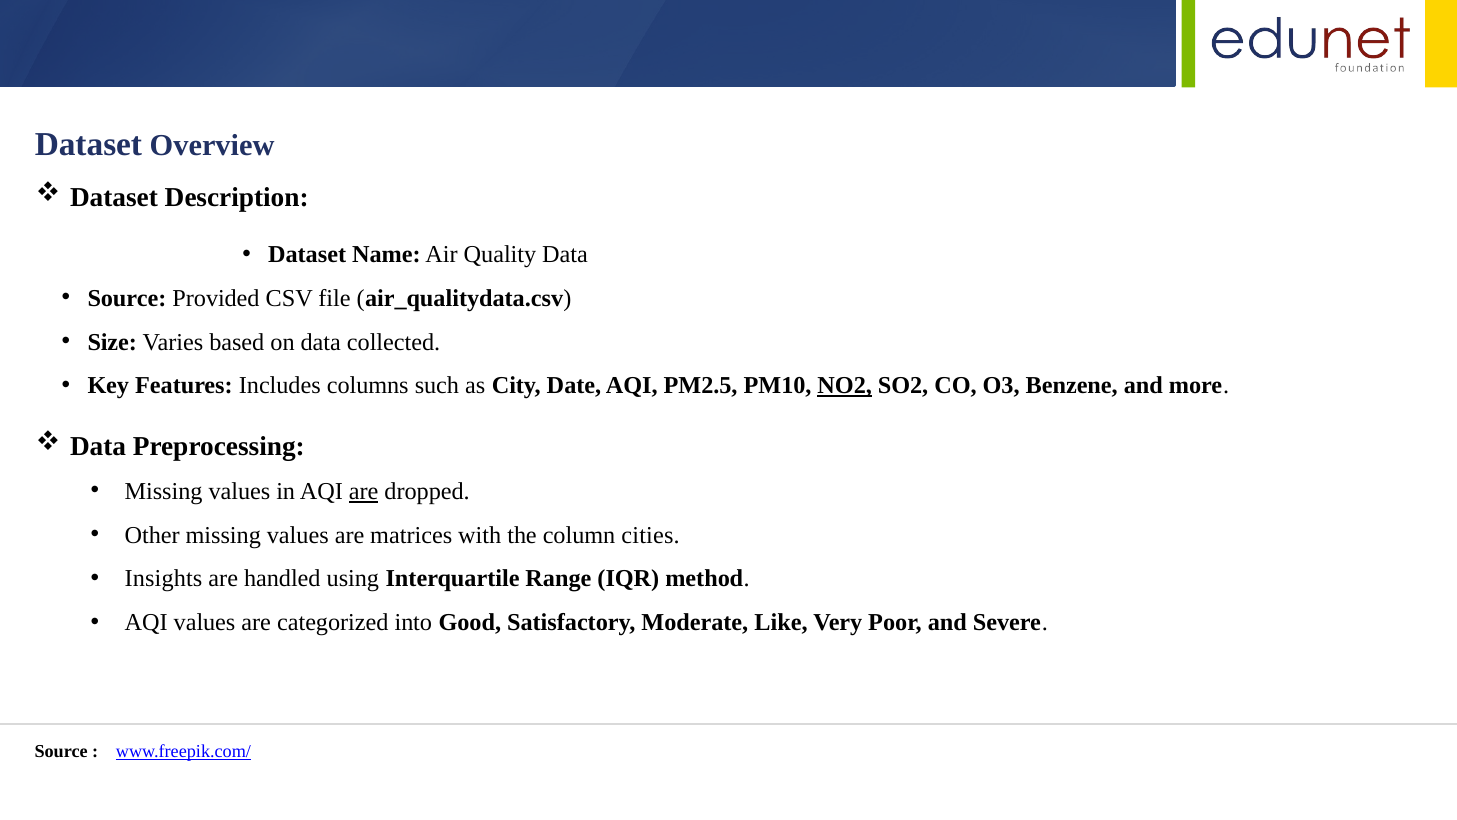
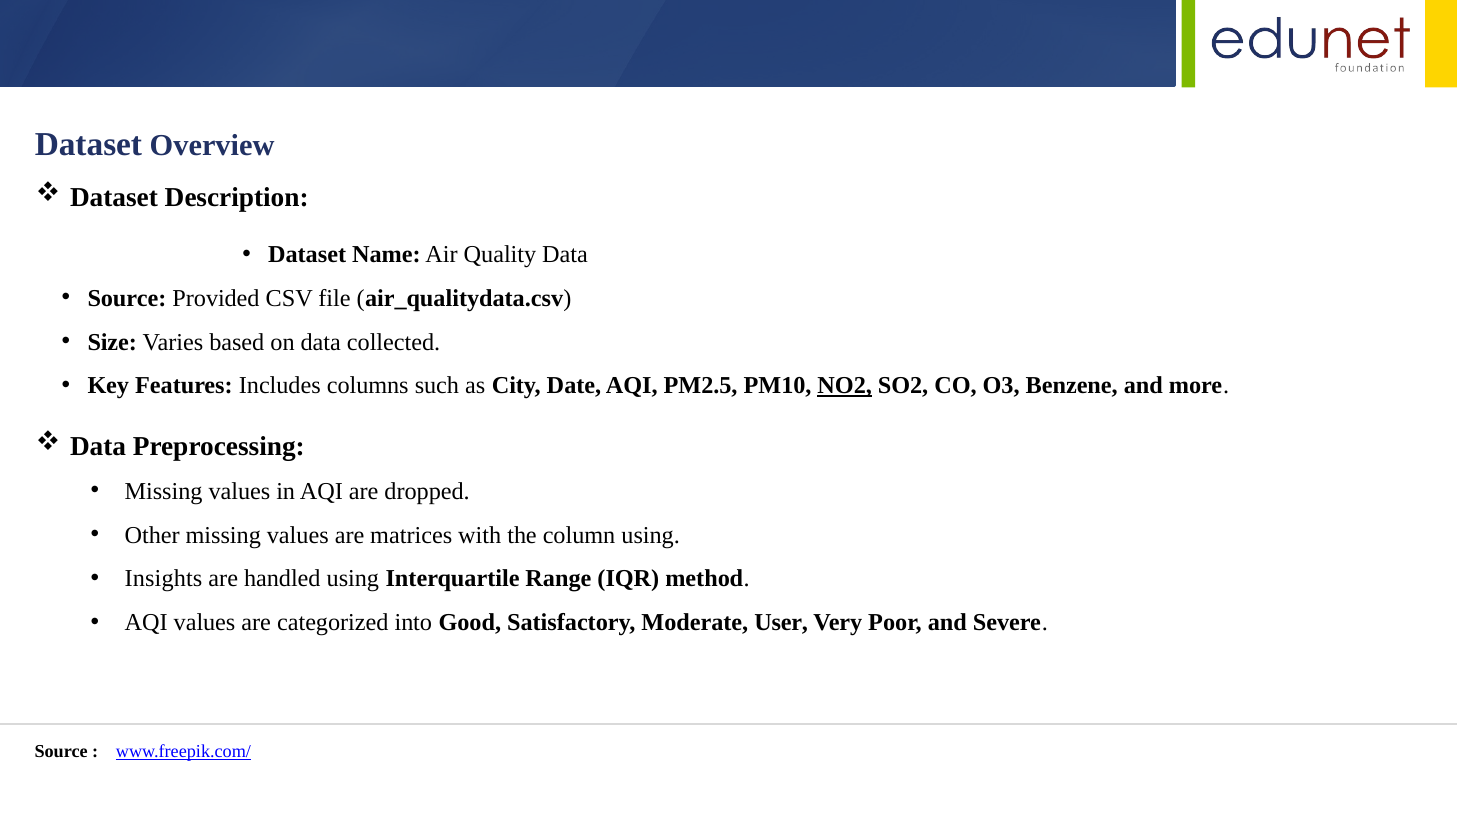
are at (364, 491) underline: present -> none
column cities: cities -> using
Like: Like -> User
